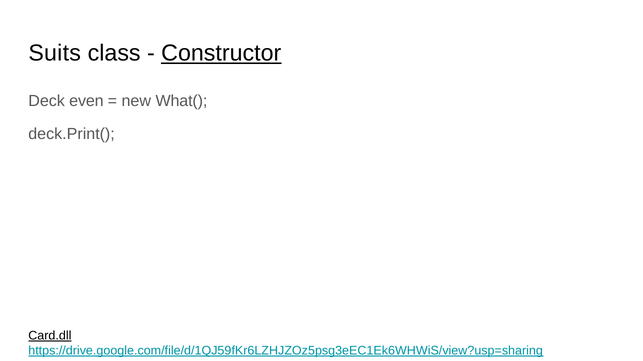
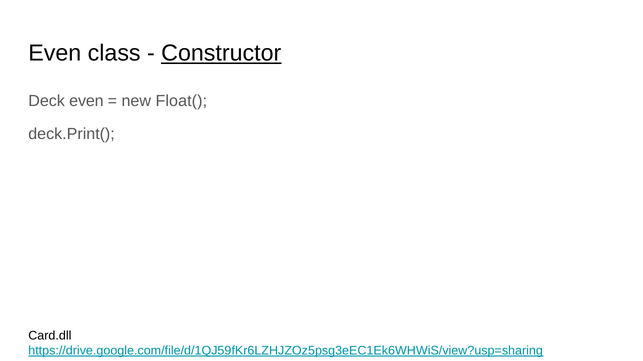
Suits at (55, 53): Suits -> Even
What(: What( -> Float(
Card.dll underline: present -> none
